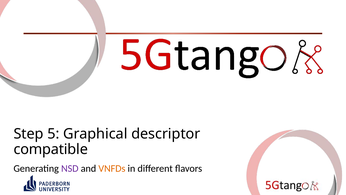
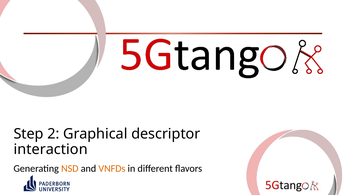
5: 5 -> 2
compatible: compatible -> interaction
NSD colour: purple -> orange
